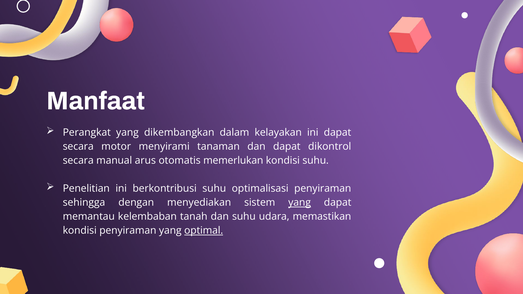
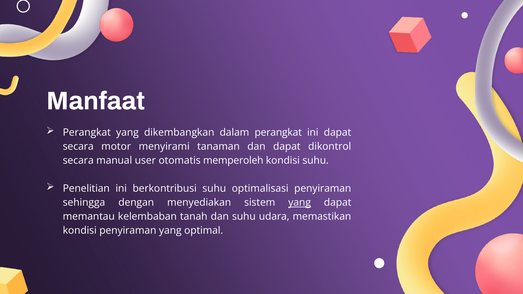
dalam kelayakan: kelayakan -> perangkat
arus: arus -> user
memerlukan: memerlukan -> memperoleh
optimal underline: present -> none
